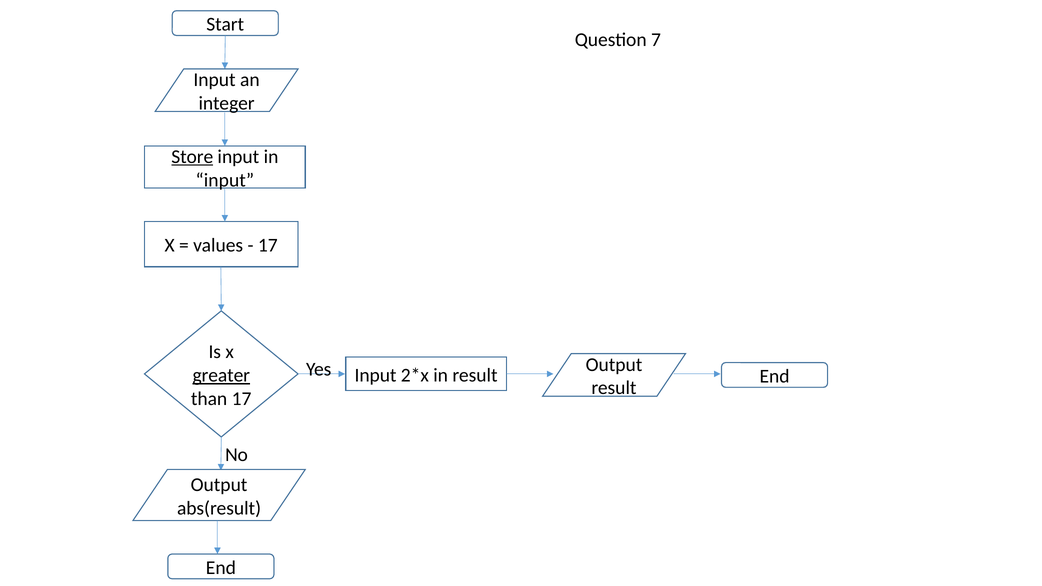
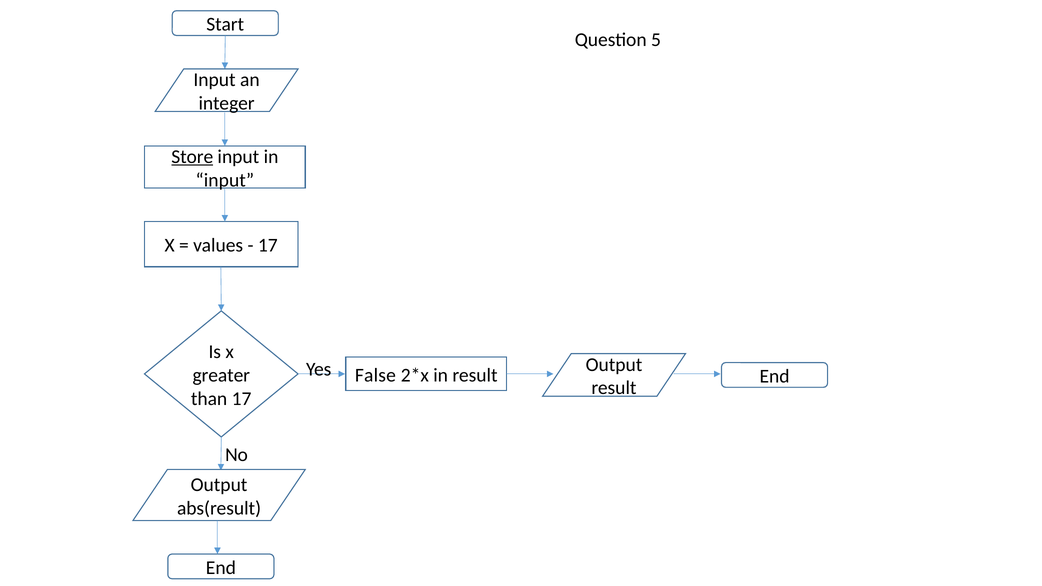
7: 7 -> 5
greater underline: present -> none
Input at (376, 375): Input -> False
